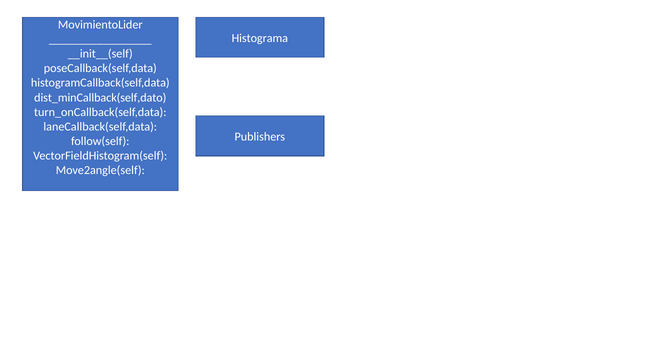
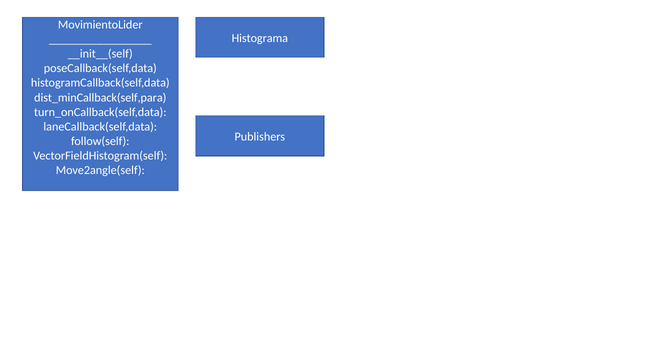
dist_minCallback(self,dato: dist_minCallback(self,dato -> dist_minCallback(self,para
